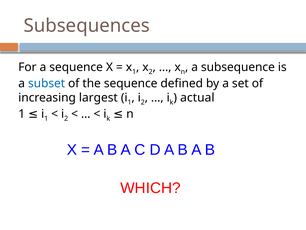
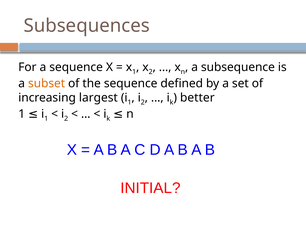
subset colour: blue -> orange
actual: actual -> better
WHICH: WHICH -> INITIAL
